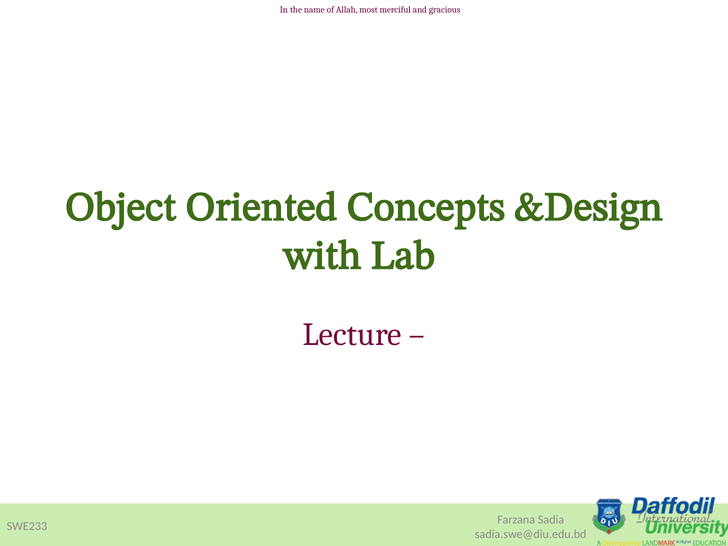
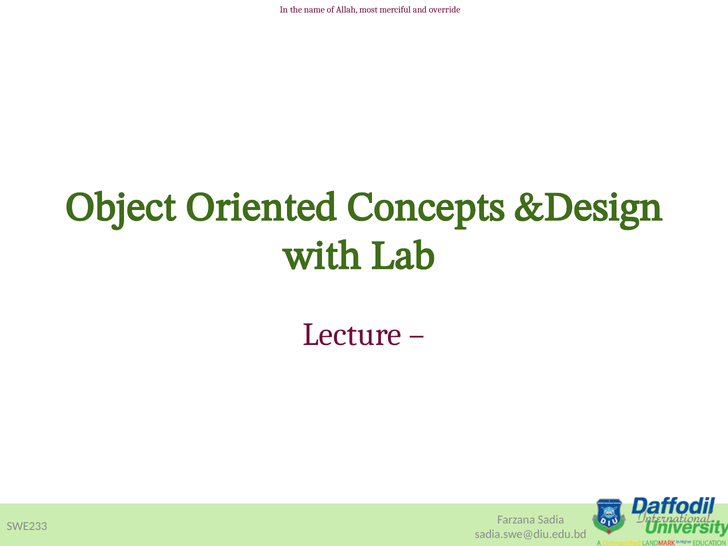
gracious: gracious -> override
